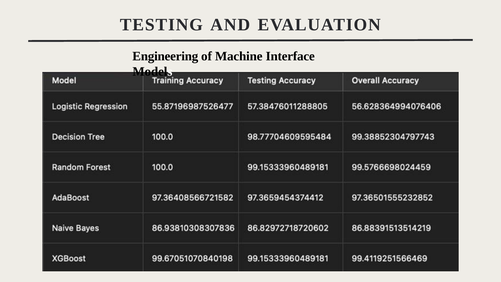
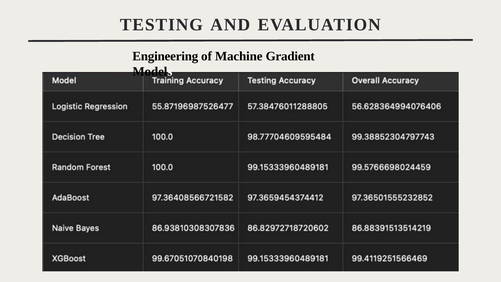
Interface: Interface -> Gradient
